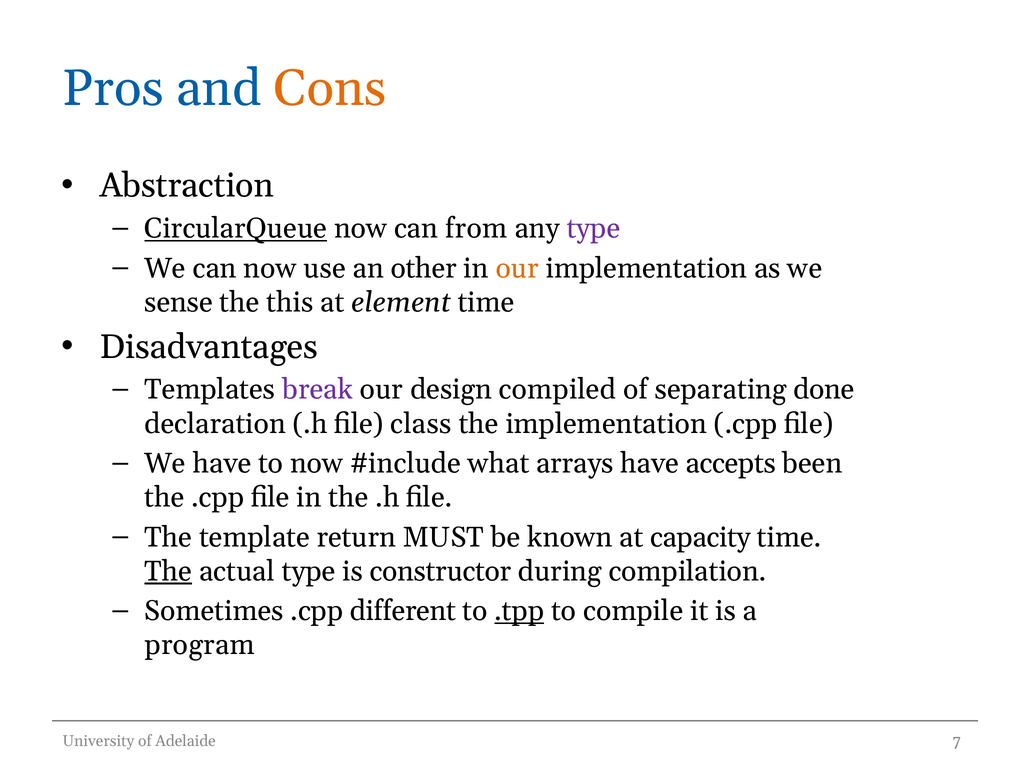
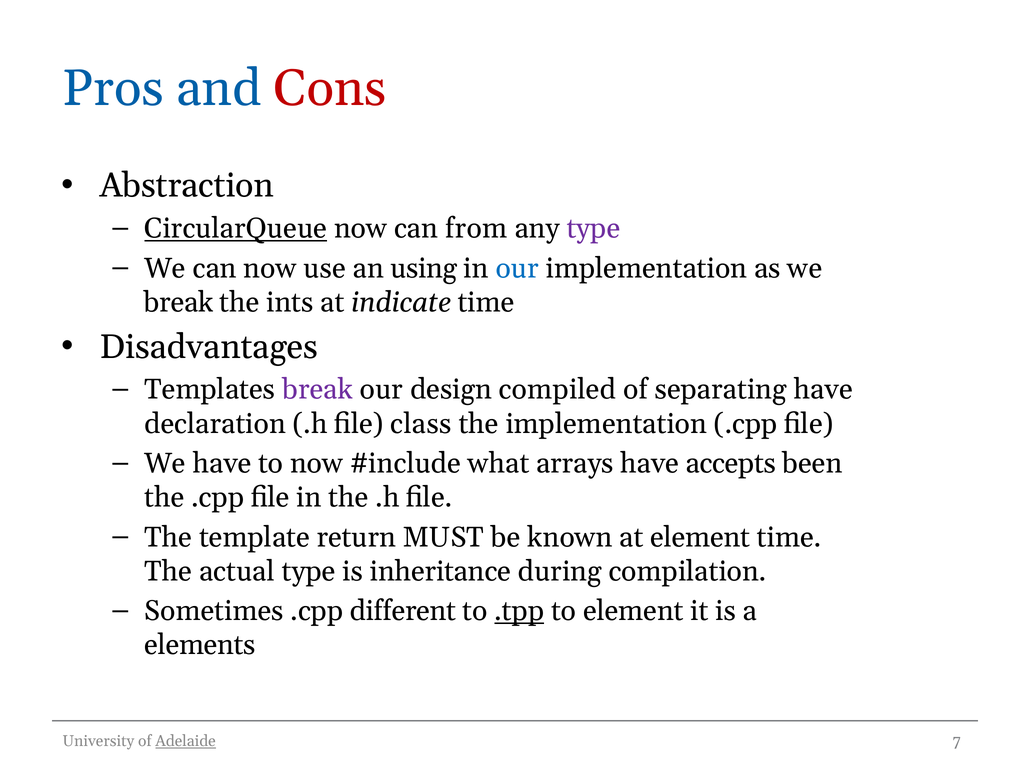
Cons colour: orange -> red
other: other -> using
our at (517, 268) colour: orange -> blue
sense at (179, 302): sense -> break
this: this -> ints
element: element -> indicate
separating done: done -> have
at capacity: capacity -> element
The at (168, 572) underline: present -> none
constructor: constructor -> inheritance
to compile: compile -> element
program: program -> elements
Adelaide underline: none -> present
